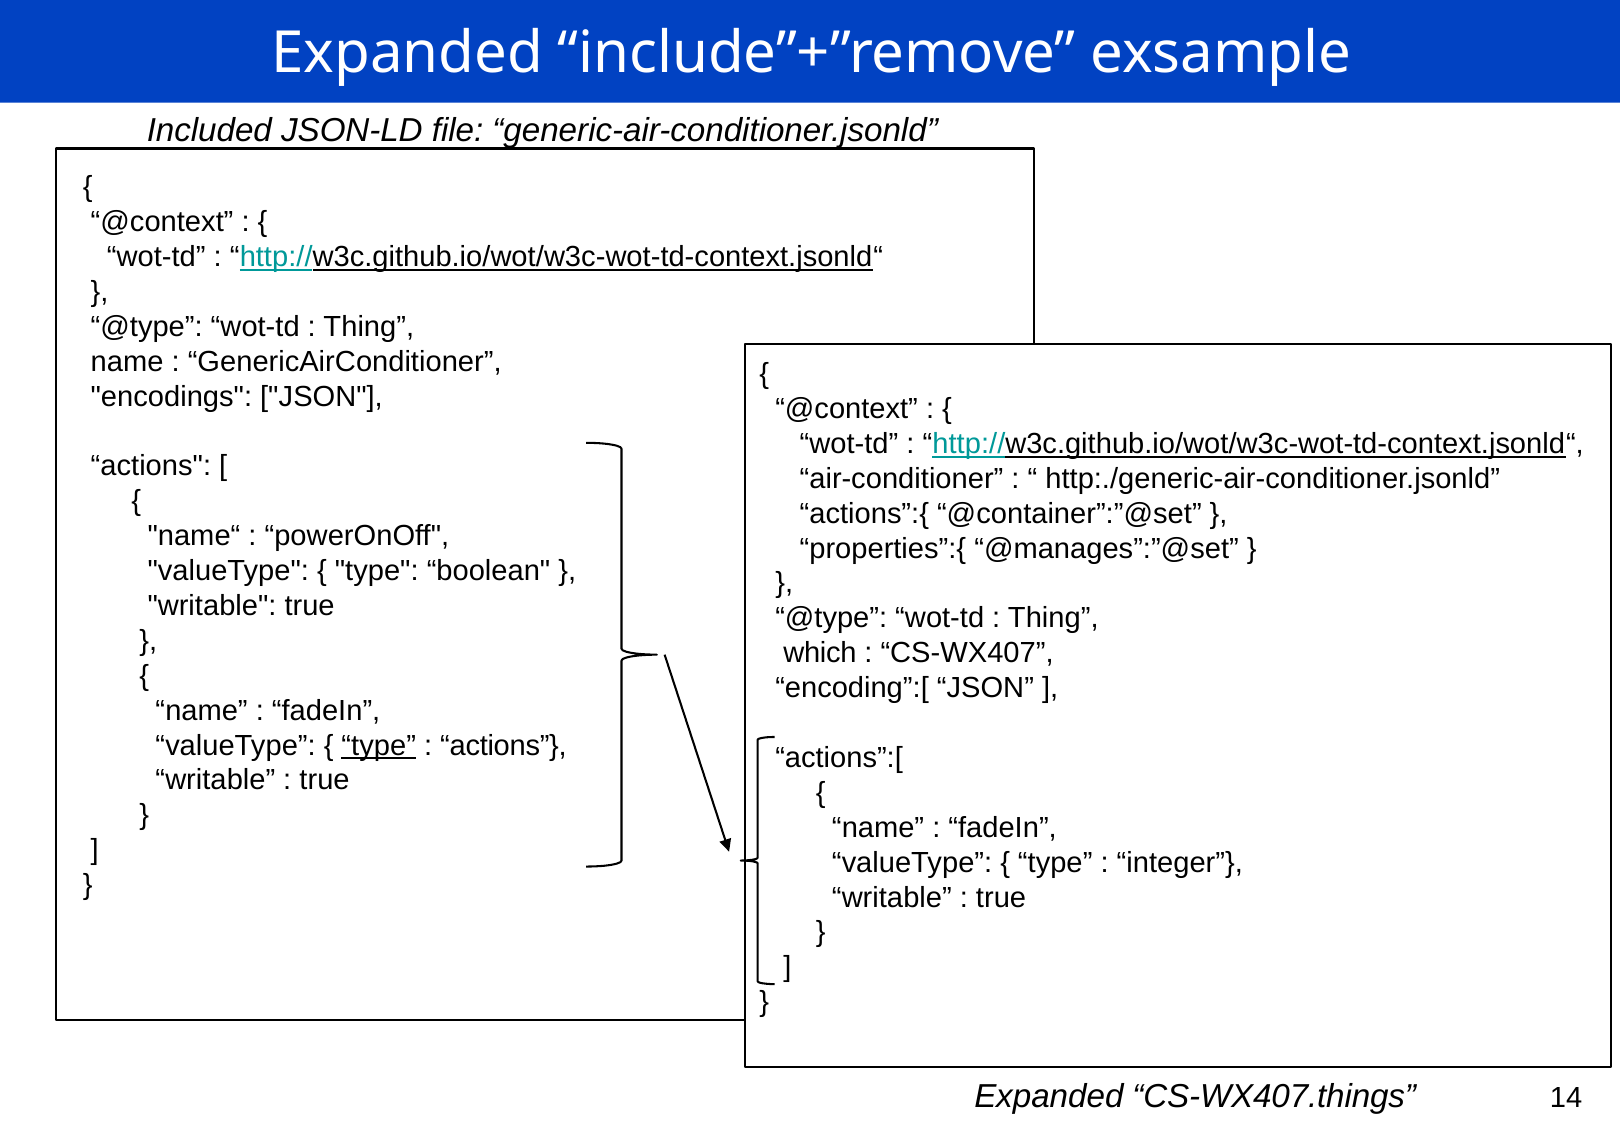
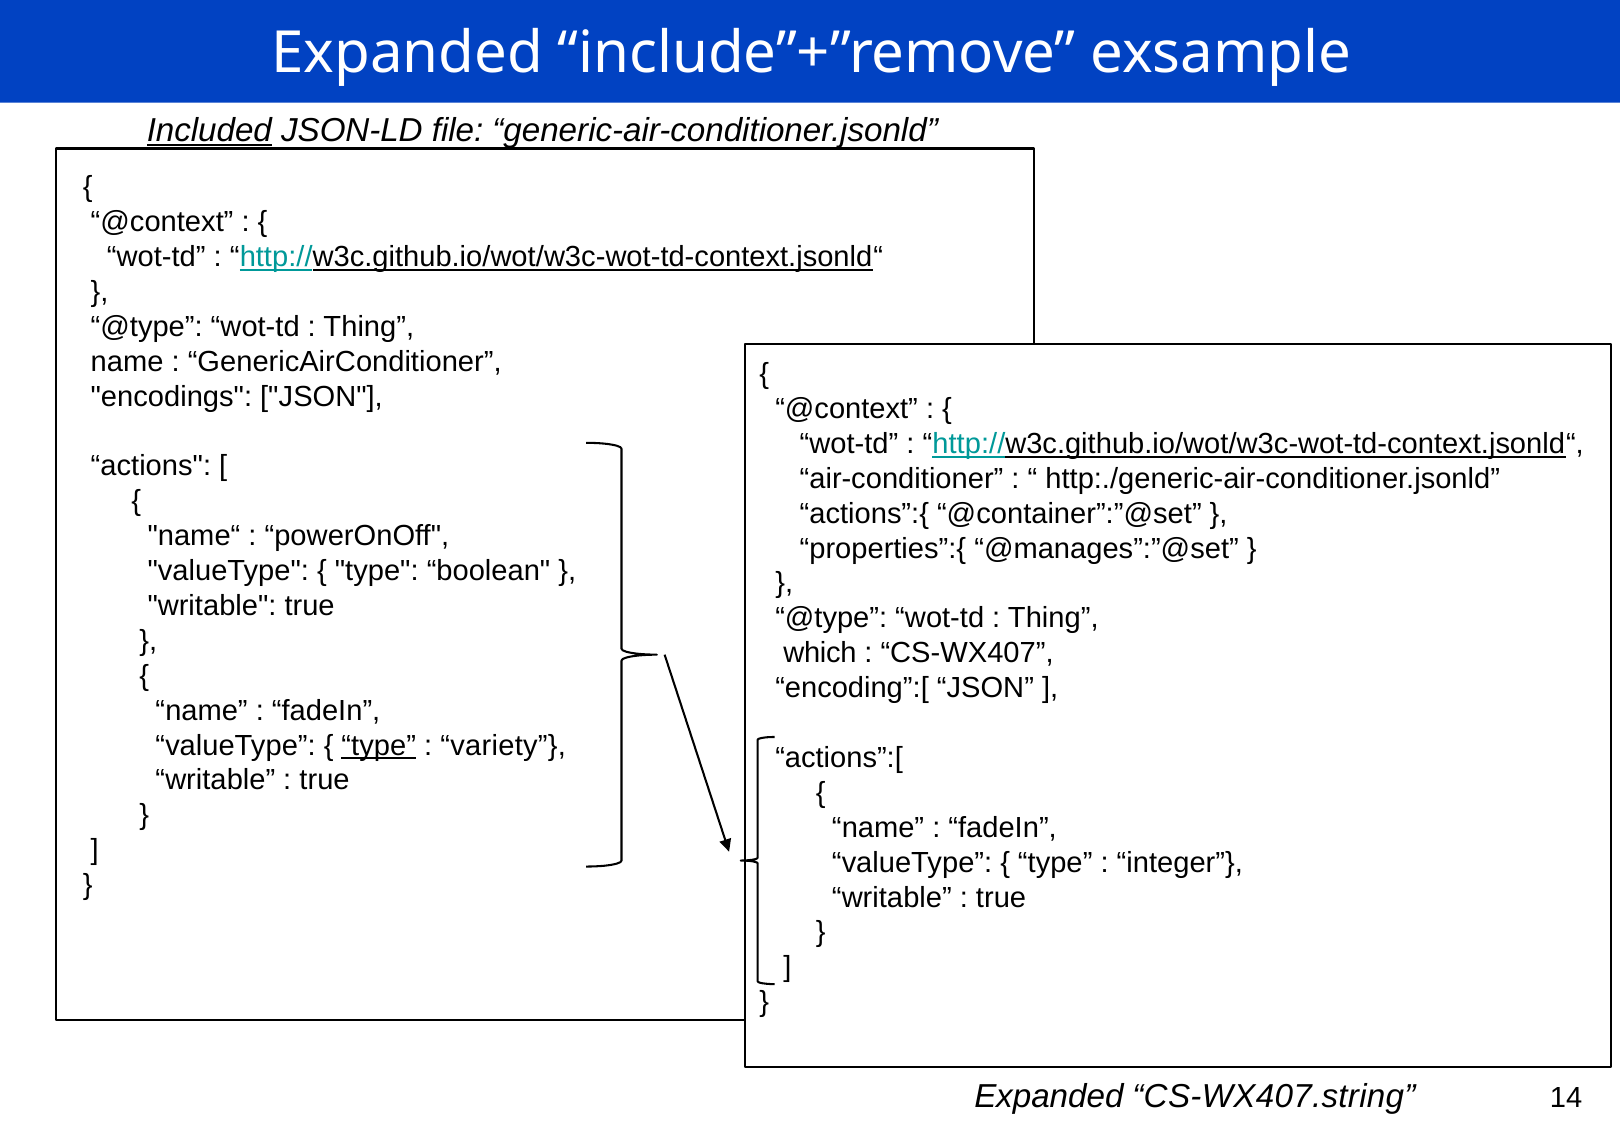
Included underline: none -> present
actions at (503, 746): actions -> variety
CS-WX407.things: CS-WX407.things -> CS-WX407.string
